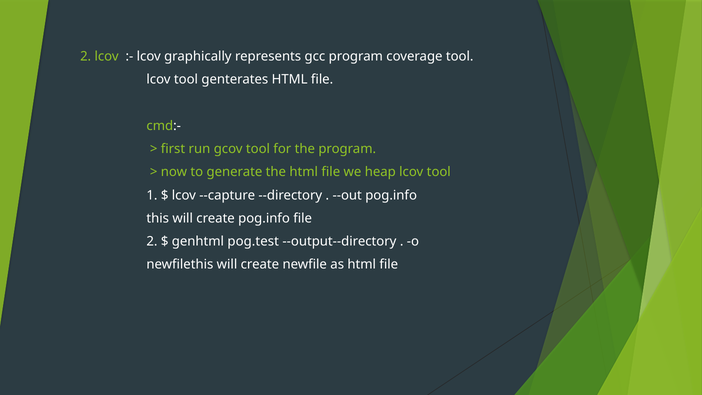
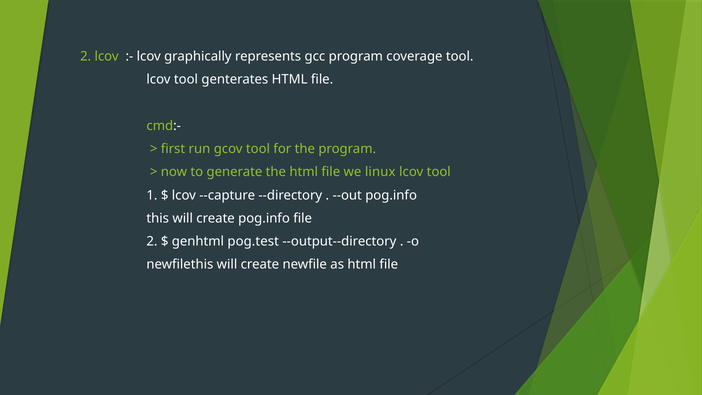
heap: heap -> linux
